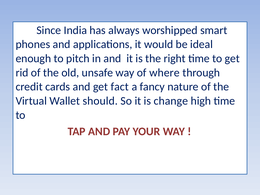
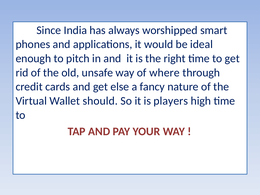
fact: fact -> else
change: change -> players
